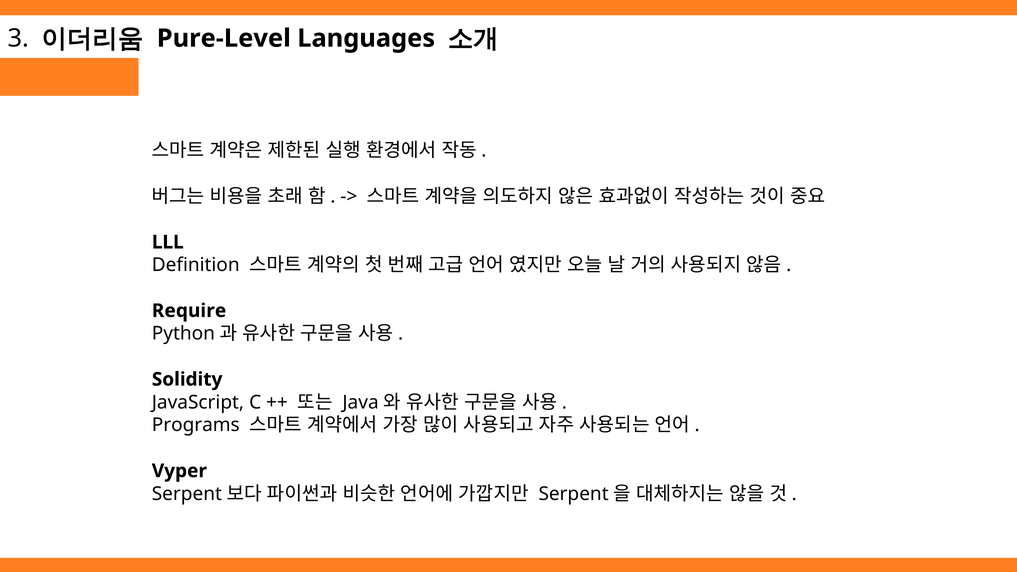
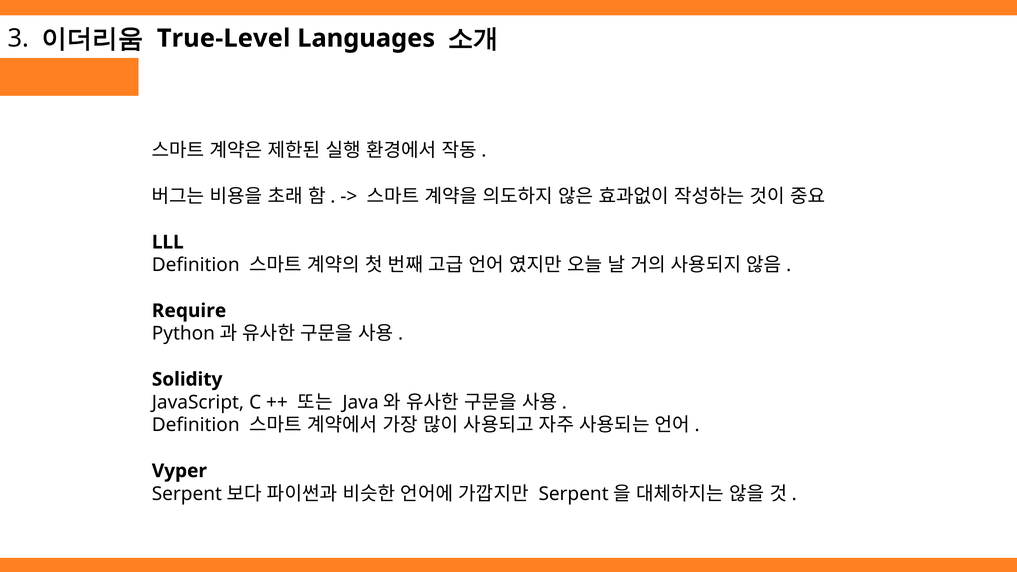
Pure-Level: Pure-Level -> True-Level
Programs at (196, 425): Programs -> Definition
